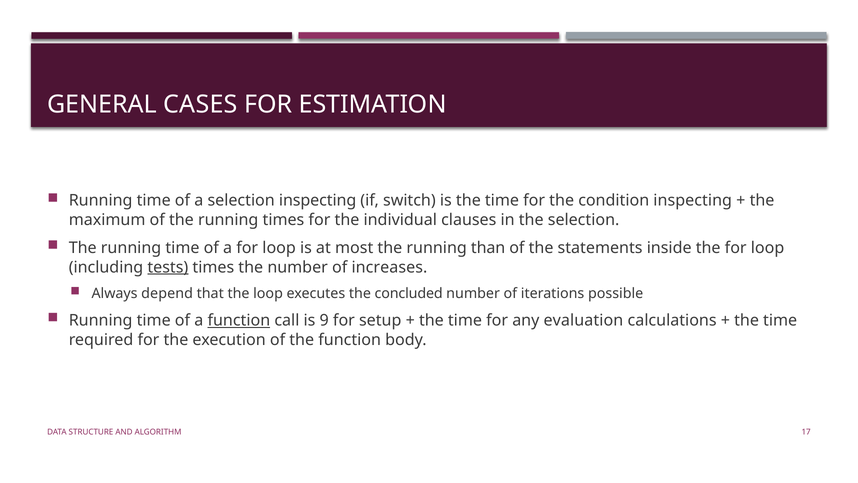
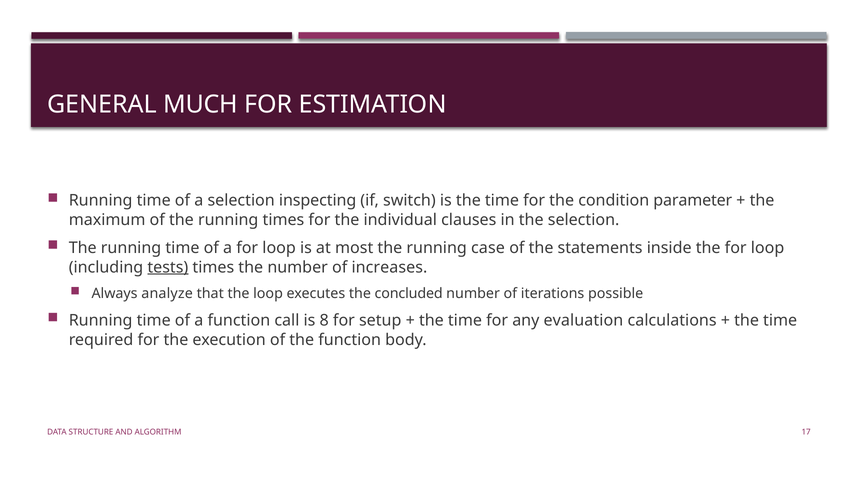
CASES: CASES -> MUCH
condition inspecting: inspecting -> parameter
than: than -> case
depend: depend -> analyze
function at (239, 320) underline: present -> none
9: 9 -> 8
